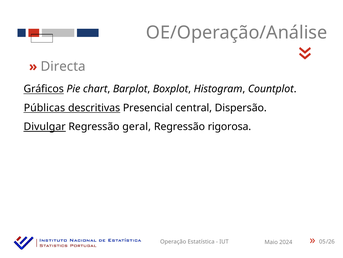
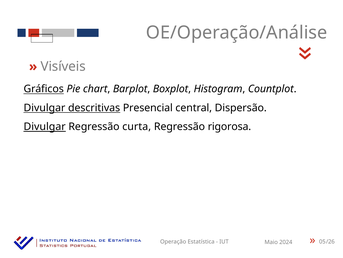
Directa: Directa -> Visíveis
Públicas at (44, 107): Públicas -> Divulgar
geral: geral -> curta
